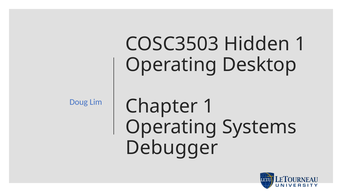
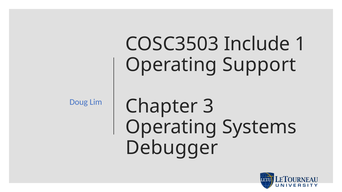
Hidden: Hidden -> Include
Desktop: Desktop -> Support
Chapter 1: 1 -> 3
